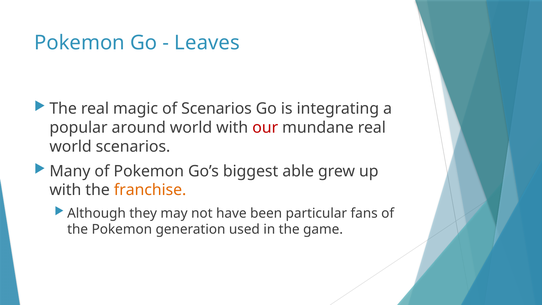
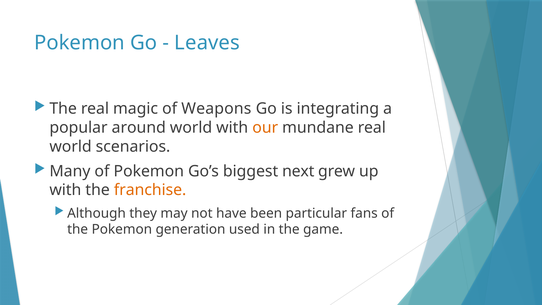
of Scenarios: Scenarios -> Weapons
our colour: red -> orange
able: able -> next
